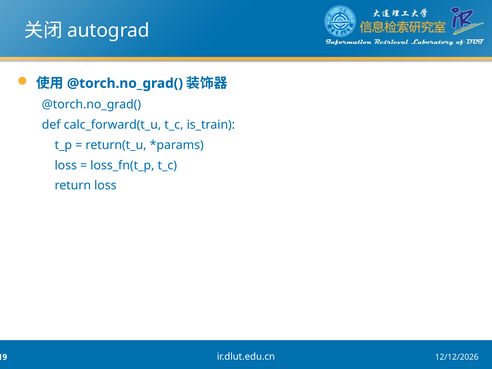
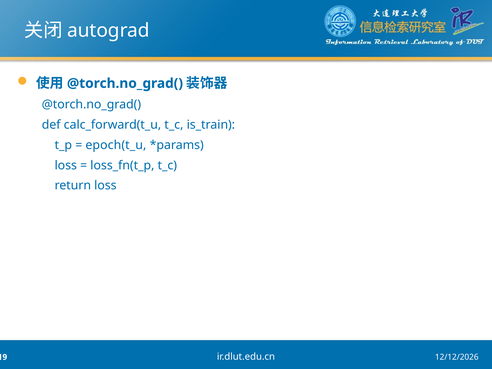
return(t_u: return(t_u -> epoch(t_u
